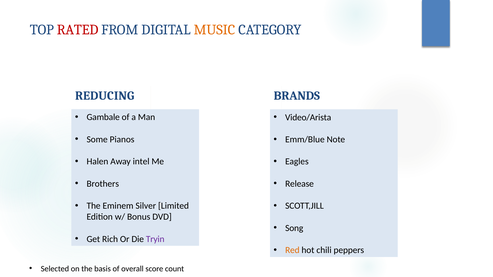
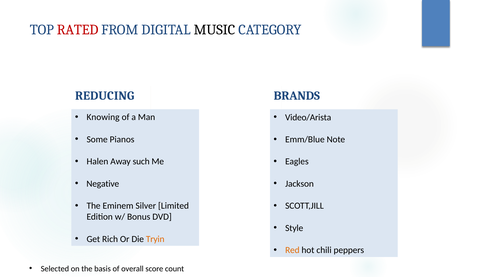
MUSIC colour: orange -> black
Gambale: Gambale -> Knowing
intel: intel -> such
Brothers: Brothers -> Negative
Release: Release -> Jackson
Song: Song -> Style
Tryin colour: purple -> orange
